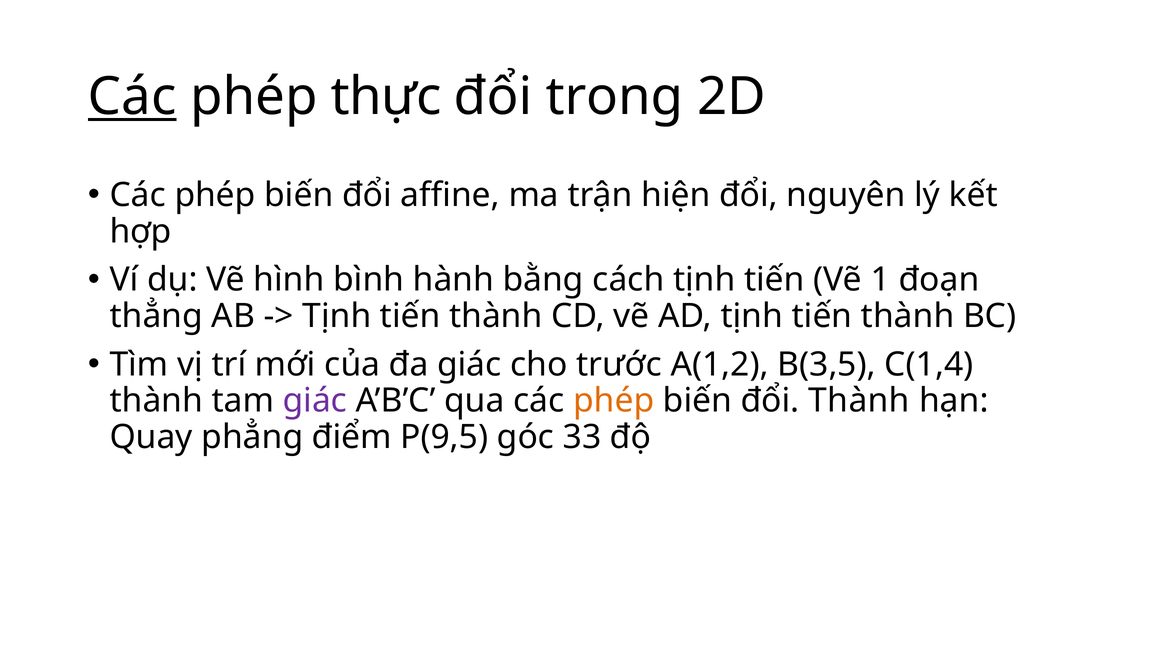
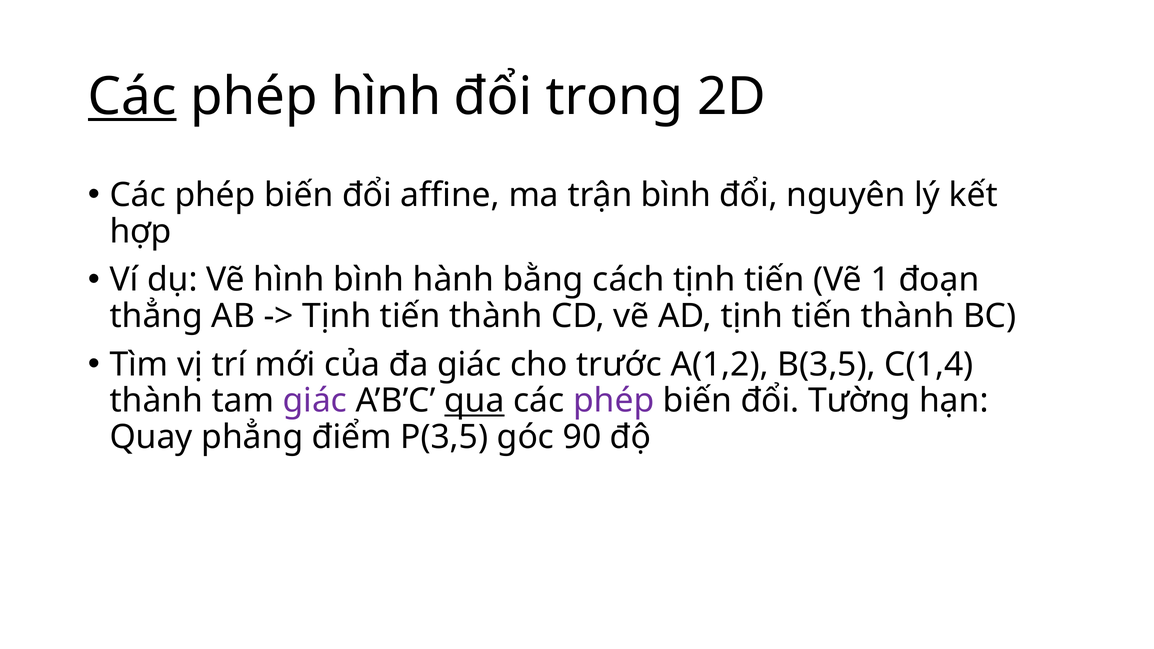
phép thực: thực -> hình
trận hiện: hiện -> bình
qua underline: none -> present
phép at (614, 401) colour: orange -> purple
đổi Thành: Thành -> Tường
P(9,5: P(9,5 -> P(3,5
33: 33 -> 90
